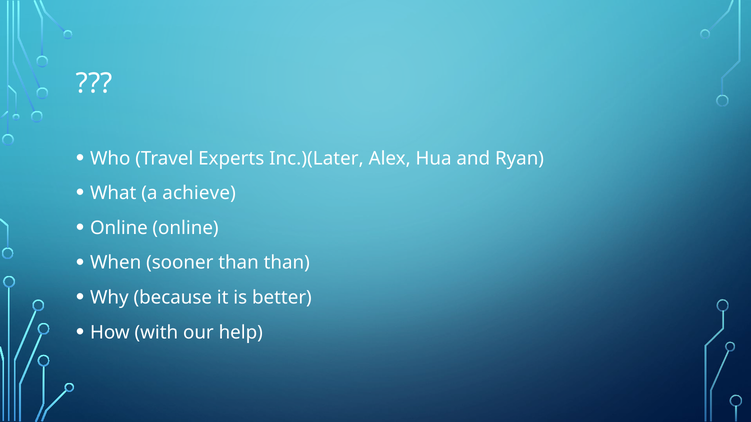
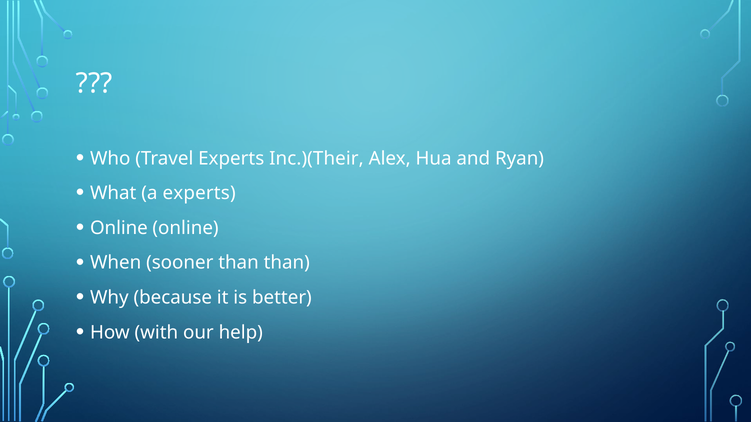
Inc.)(Later: Inc.)(Later -> Inc.)(Their
a achieve: achieve -> experts
